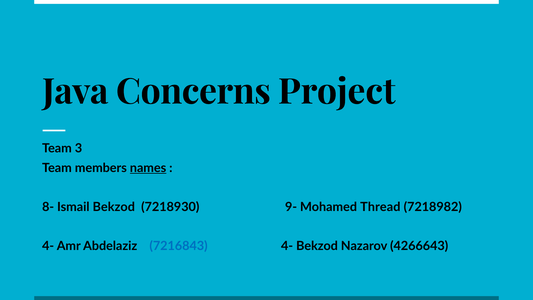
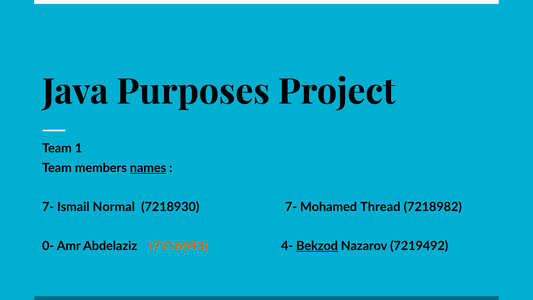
Concerns: Concerns -> Purposes
3: 3 -> 1
8- at (48, 207): 8- -> 7-
Ismail Bekzod: Bekzod -> Normal
7218930 9-: 9- -> 7-
4- at (48, 246): 4- -> 0-
7216843 colour: blue -> orange
Bekzod at (317, 246) underline: none -> present
4266643: 4266643 -> 7219492
